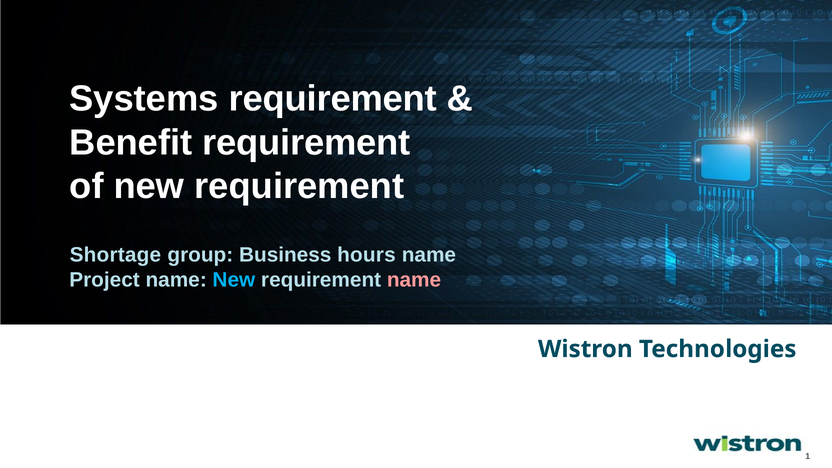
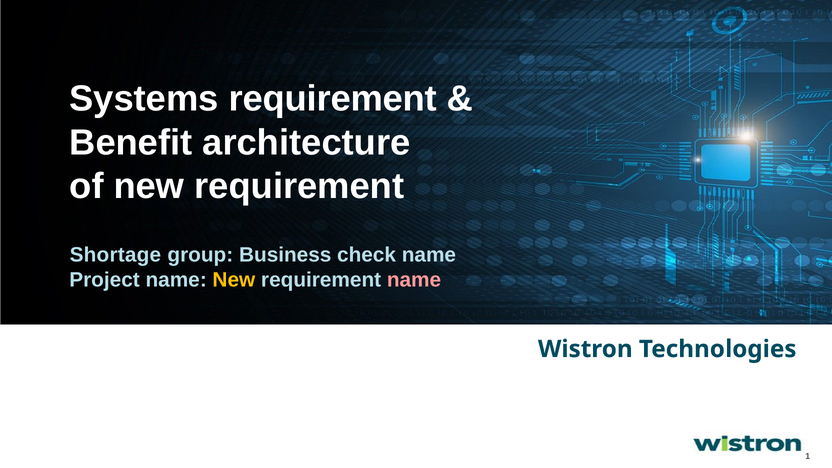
Benefit requirement: requirement -> architecture
hours: hours -> check
New at (234, 280) colour: light blue -> yellow
